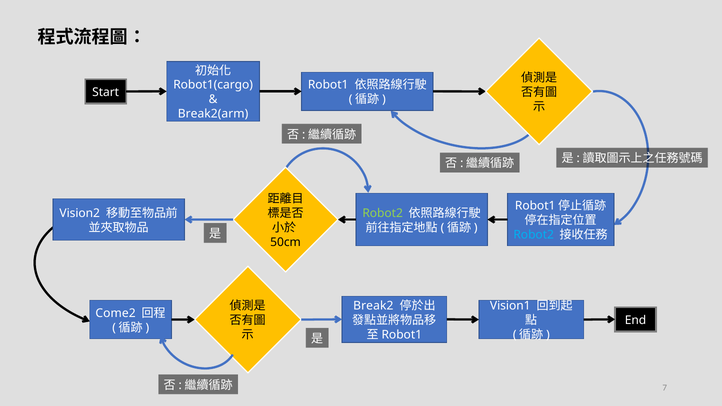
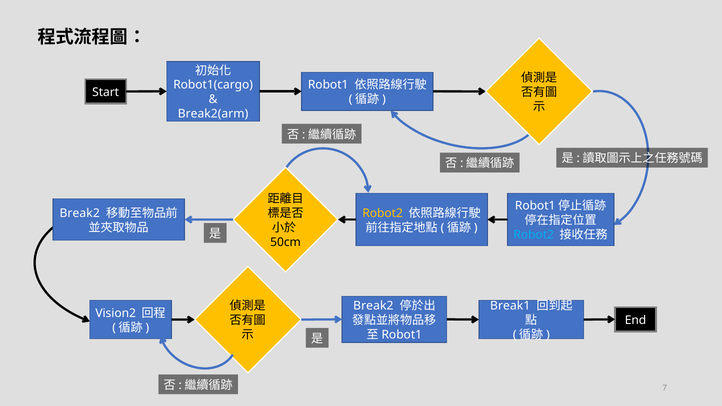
Vision2 at (80, 213): Vision2 -> Break2
Robot2 at (383, 213) colour: light green -> yellow
Vision1: Vision1 -> Break1
Come2: Come2 -> Vision2
